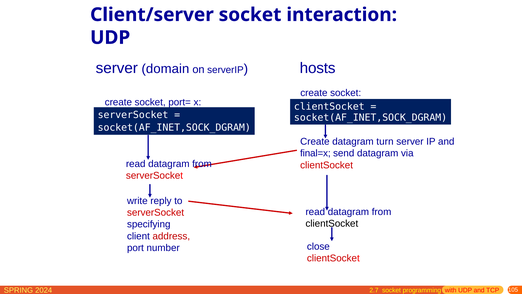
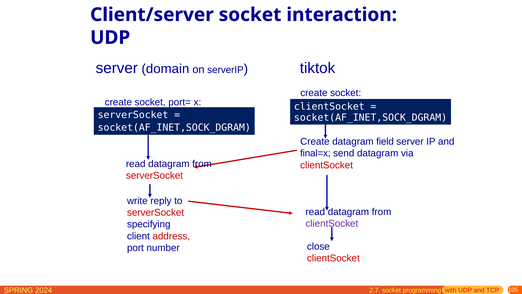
hosts: hosts -> tiktok
turn: turn -> field
clientSocket at (332, 223) colour: black -> purple
